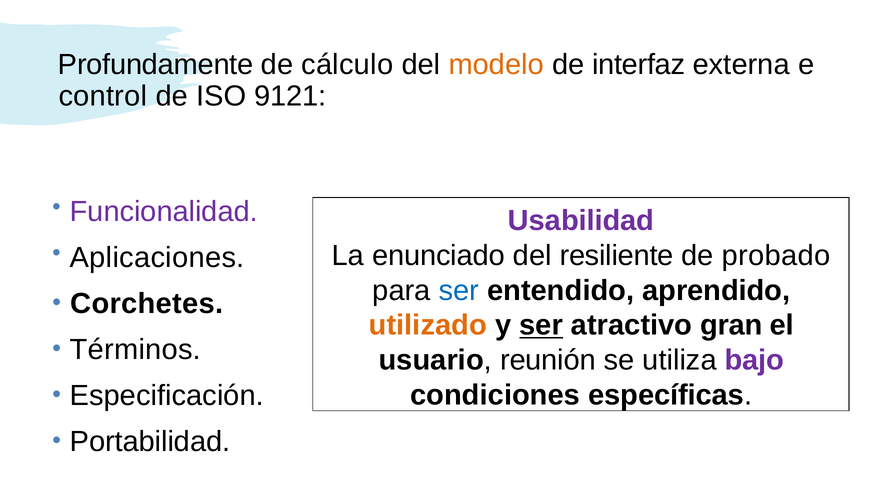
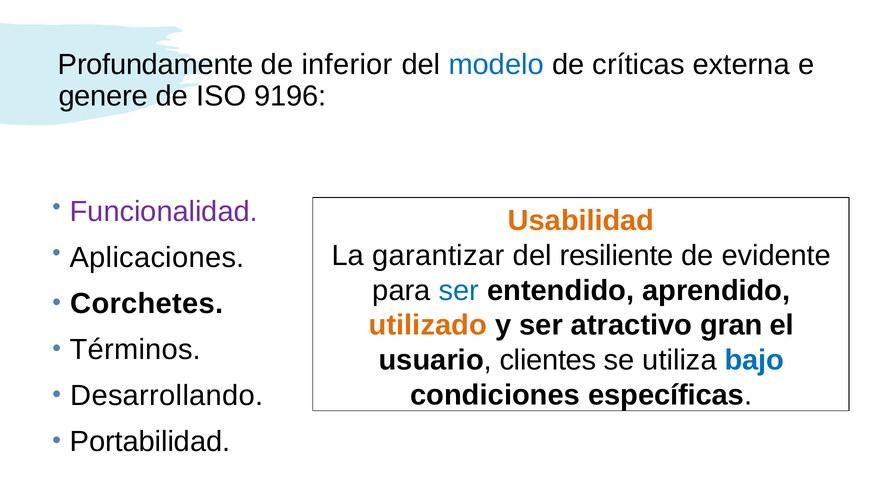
cálculo: cálculo -> inferior
modelo colour: orange -> blue
interfaz: interfaz -> críticas
control: control -> genere
9121: 9121 -> 9196
Usabilidad colour: purple -> orange
enunciado: enunciado -> garantizar
probado: probado -> evidente
ser at (541, 325) underline: present -> none
reunión: reunión -> clientes
bajo colour: purple -> blue
Especificación: Especificación -> Desarrollando
